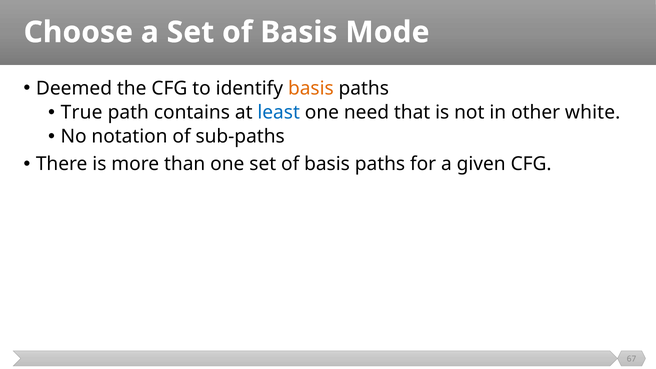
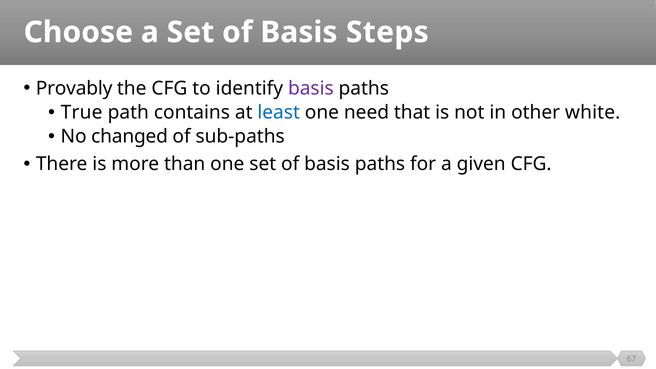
Mode: Mode -> Steps
Deemed: Deemed -> Provably
basis at (311, 88) colour: orange -> purple
notation: notation -> changed
